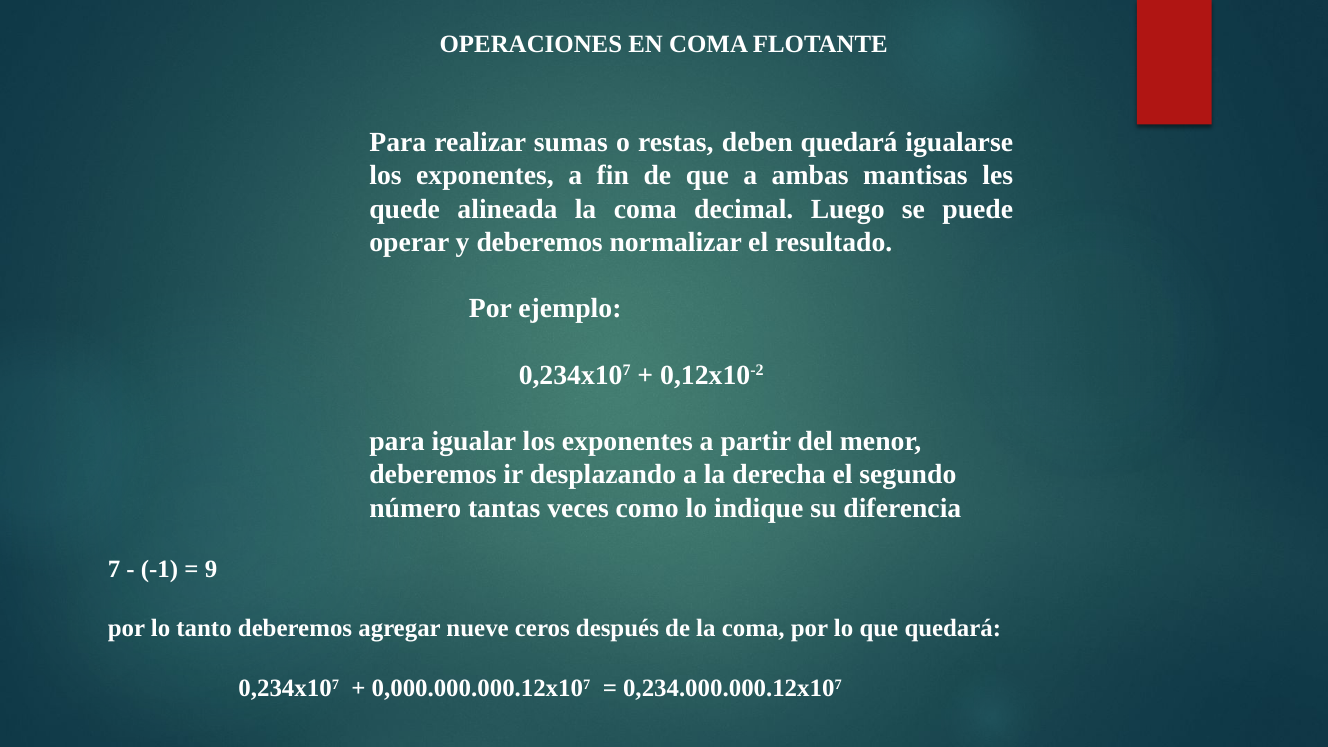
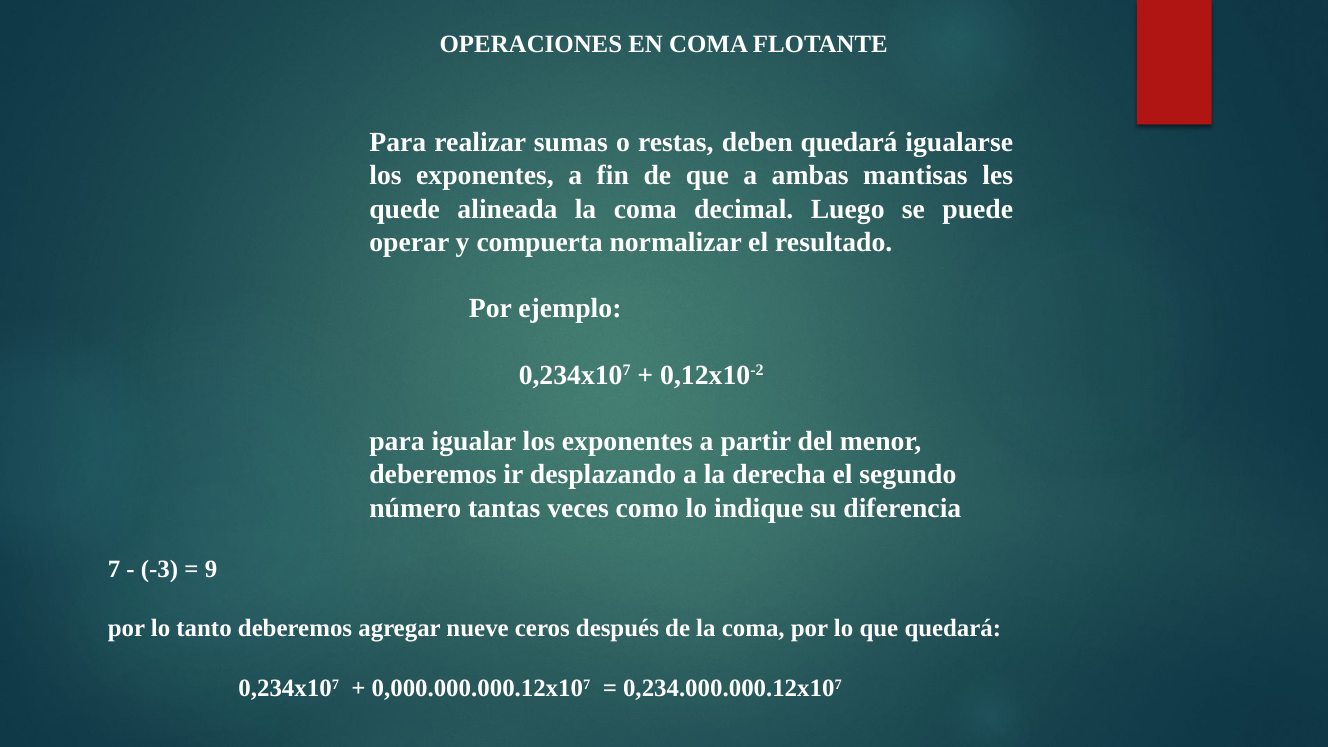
y deberemos: deberemos -> compuerta
-1: -1 -> -3
